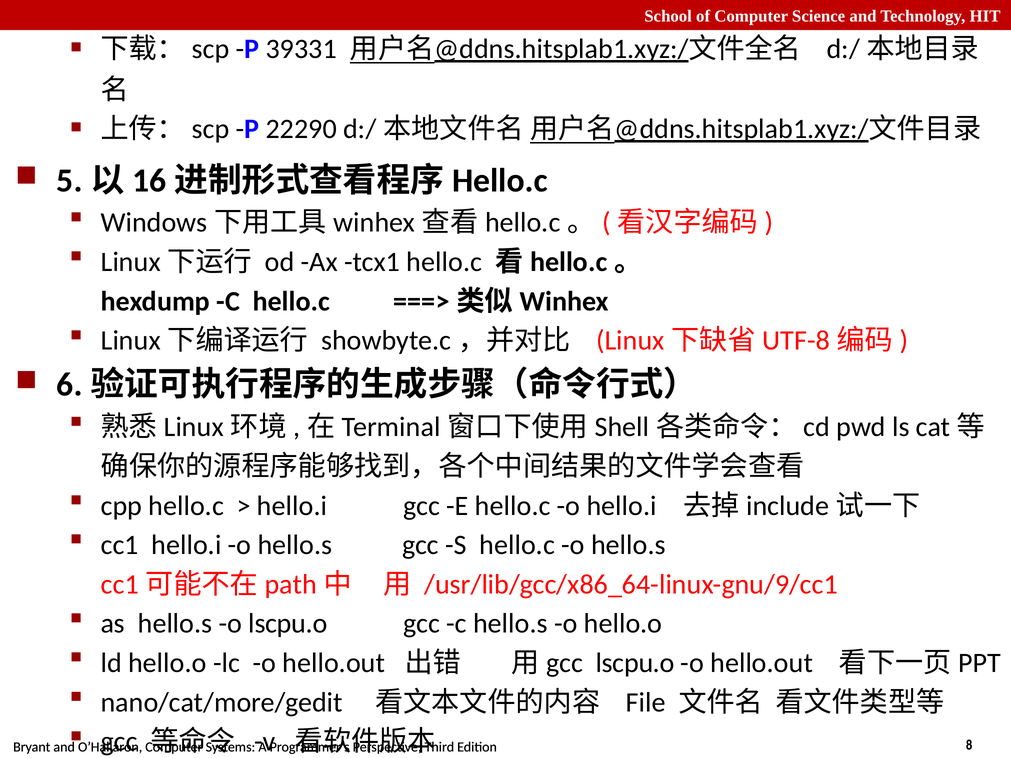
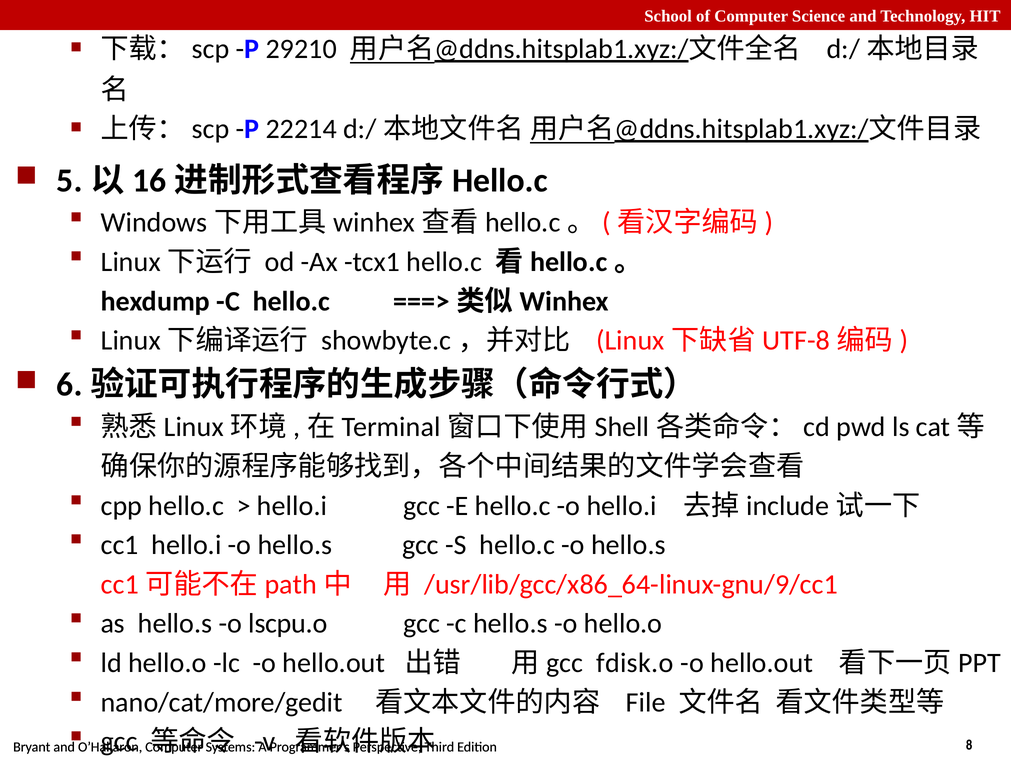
39331: 39331 -> 29210
22290: 22290 -> 22214
lscpu.o at (635, 663): lscpu.o -> fdisk.o
